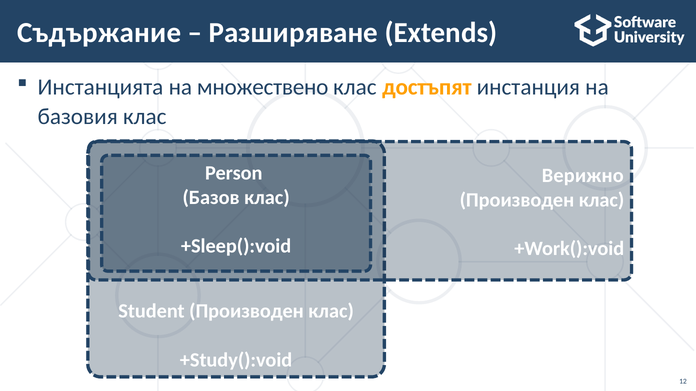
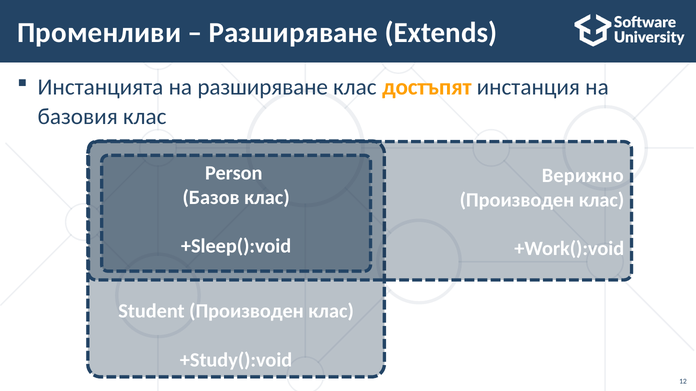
Съдържание: Съдържание -> Променливи
на множествено: множествено -> разширяване
